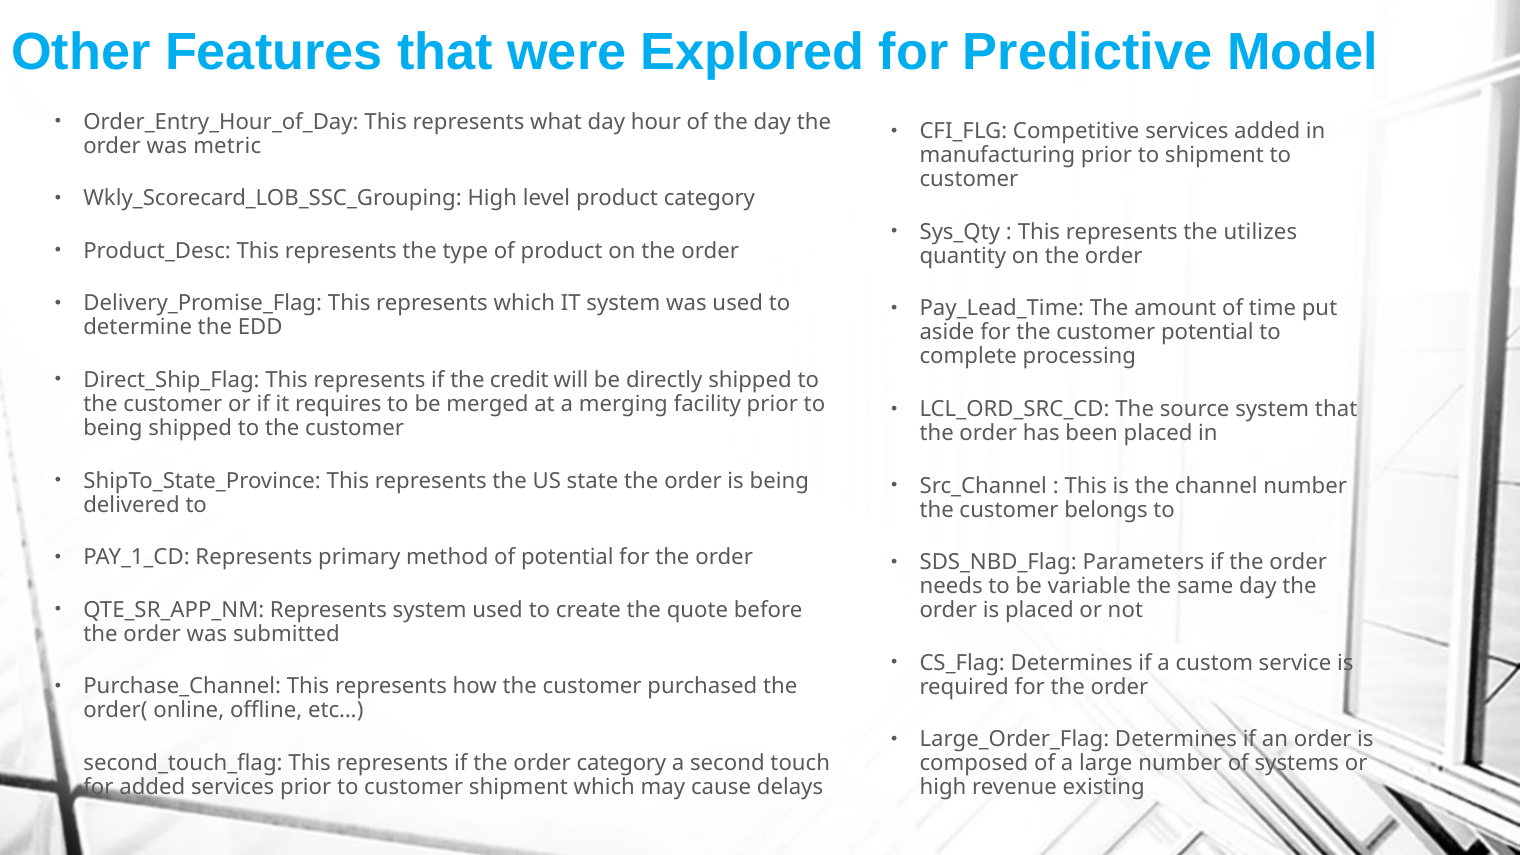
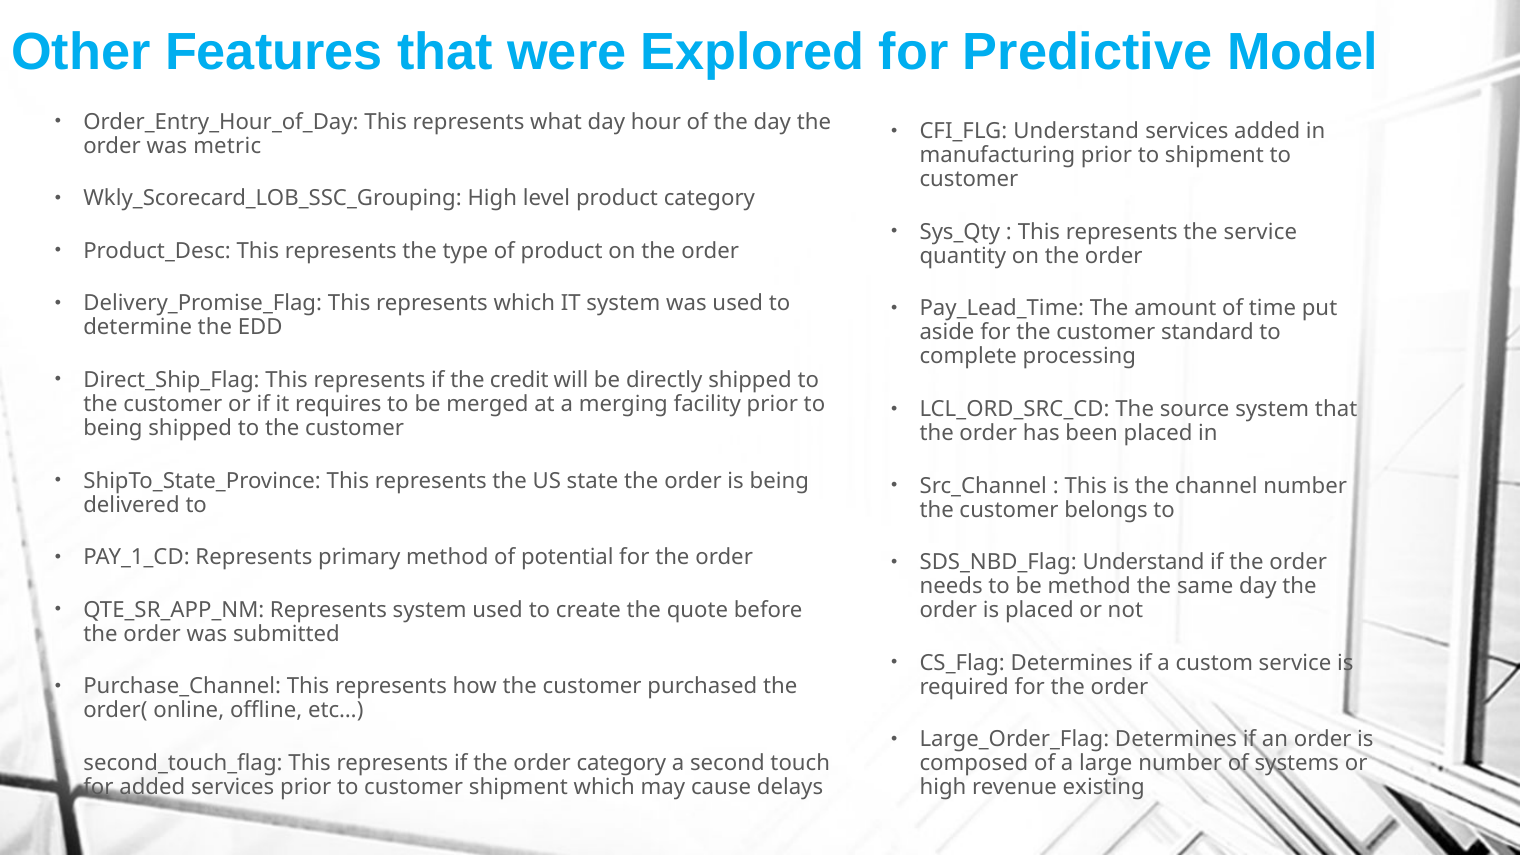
CFI_FLG Competitive: Competitive -> Understand
the utilizes: utilizes -> service
customer potential: potential -> standard
SDS_NBD_Flag Parameters: Parameters -> Understand
be variable: variable -> method
